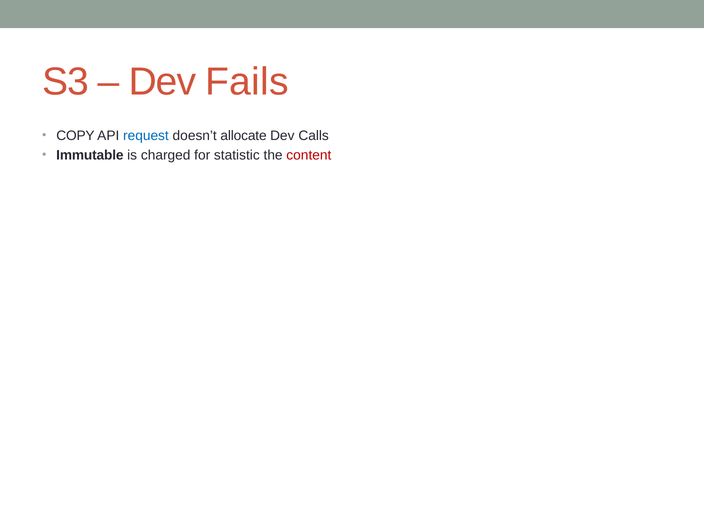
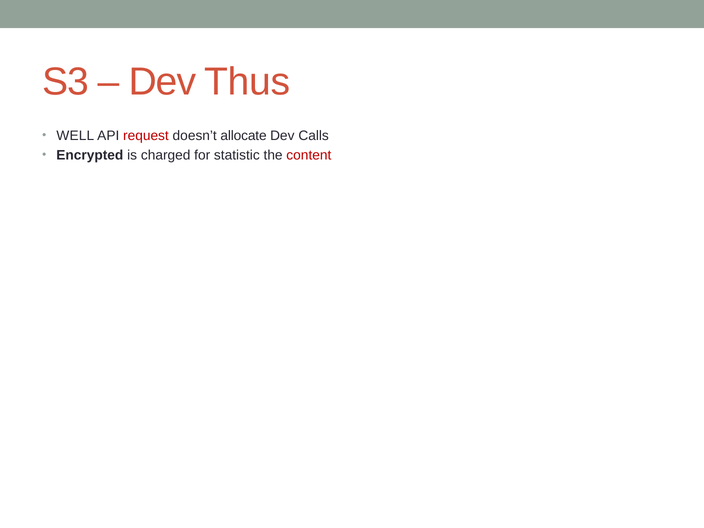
Fails: Fails -> Thus
COPY: COPY -> WELL
request colour: blue -> red
Immutable: Immutable -> Encrypted
